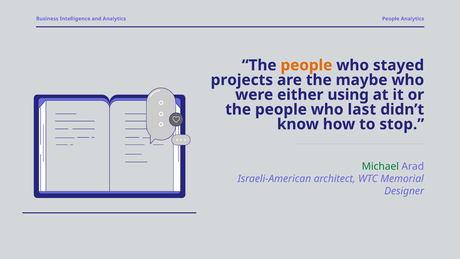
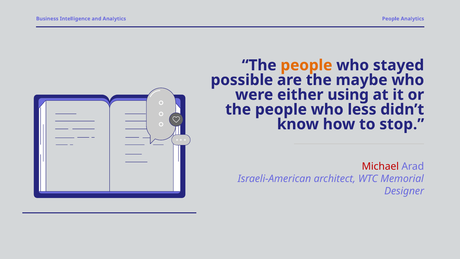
projects: projects -> possible
last: last -> less
Michael colour: green -> red
